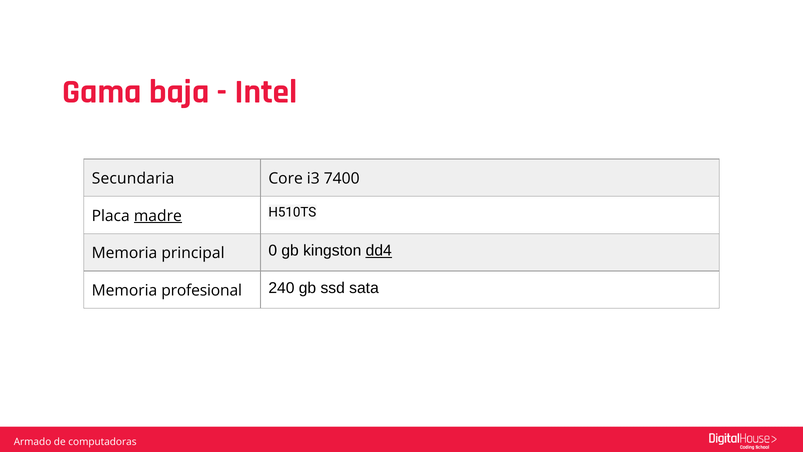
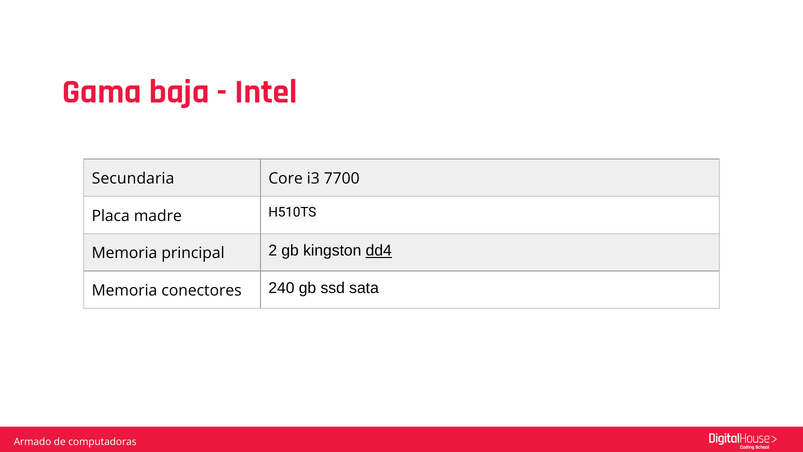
7400: 7400 -> 7700
madre underline: present -> none
0: 0 -> 2
profesional: profesional -> conectores
